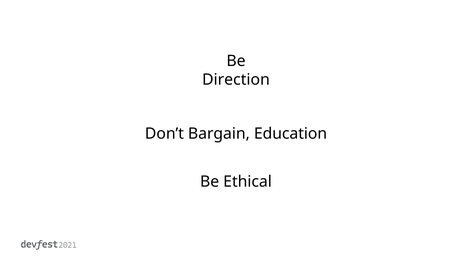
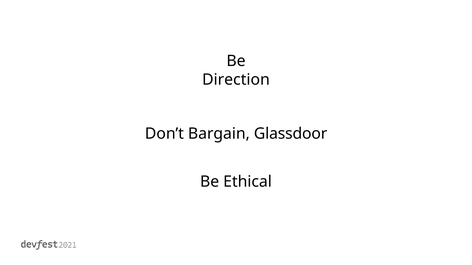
Education: Education -> Glassdoor
